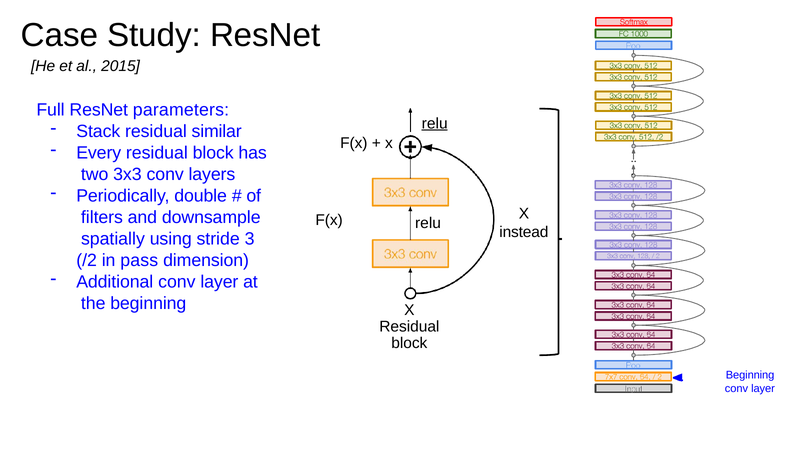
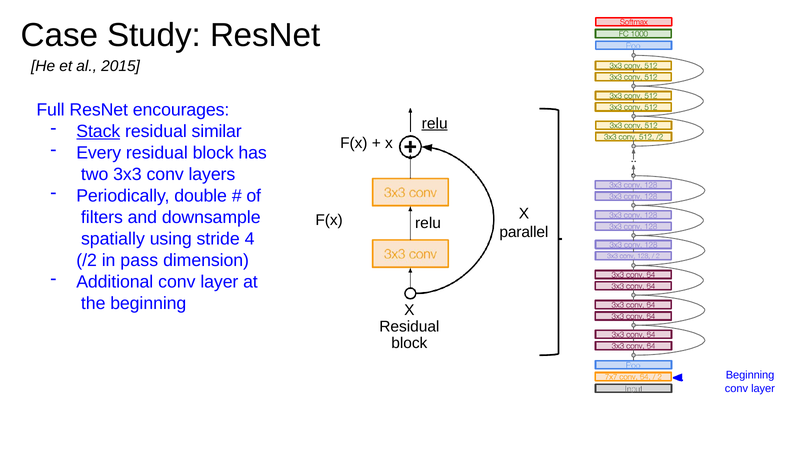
parameters: parameters -> encourages
Stack underline: none -> present
instead: instead -> parallel
3: 3 -> 4
